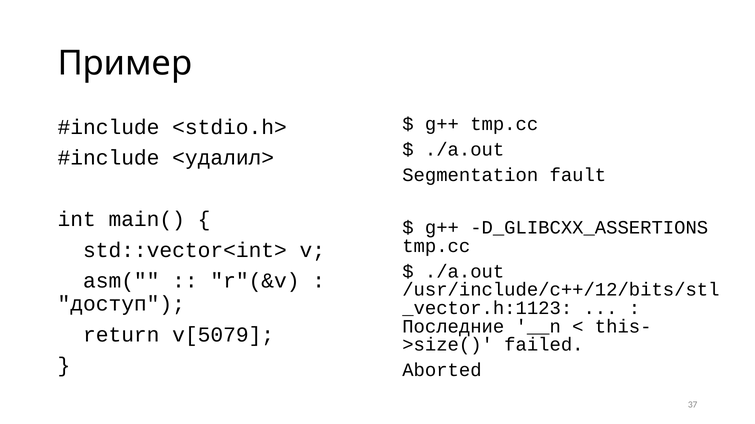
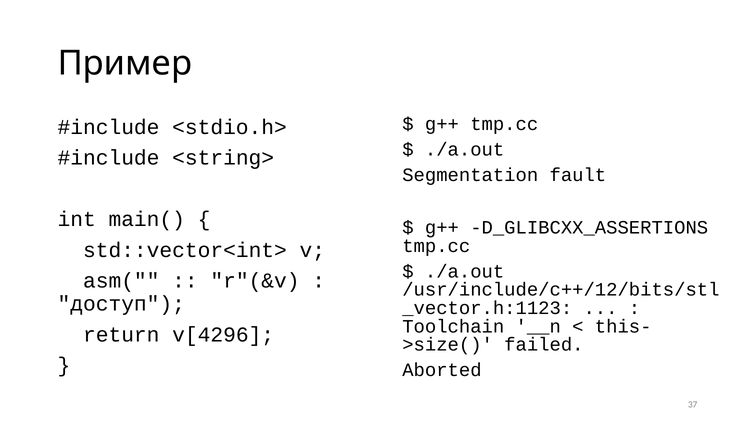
<удалил>: <удалил> -> <string>
Последние: Последние -> Toolchain
v[5079: v[5079 -> v[4296
